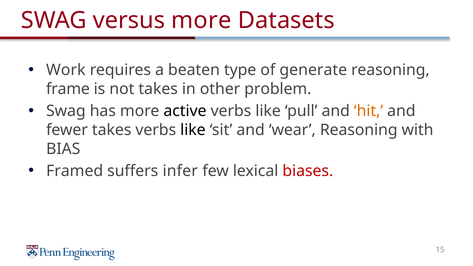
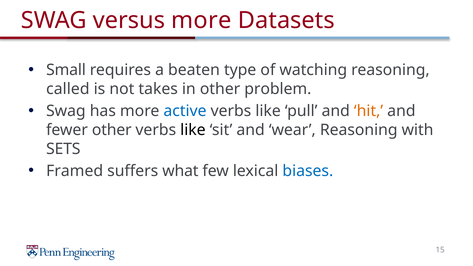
Work: Work -> Small
generate: generate -> watching
frame: frame -> called
active colour: black -> blue
fewer takes: takes -> other
BIAS: BIAS -> SETS
infer: infer -> what
biases colour: red -> blue
